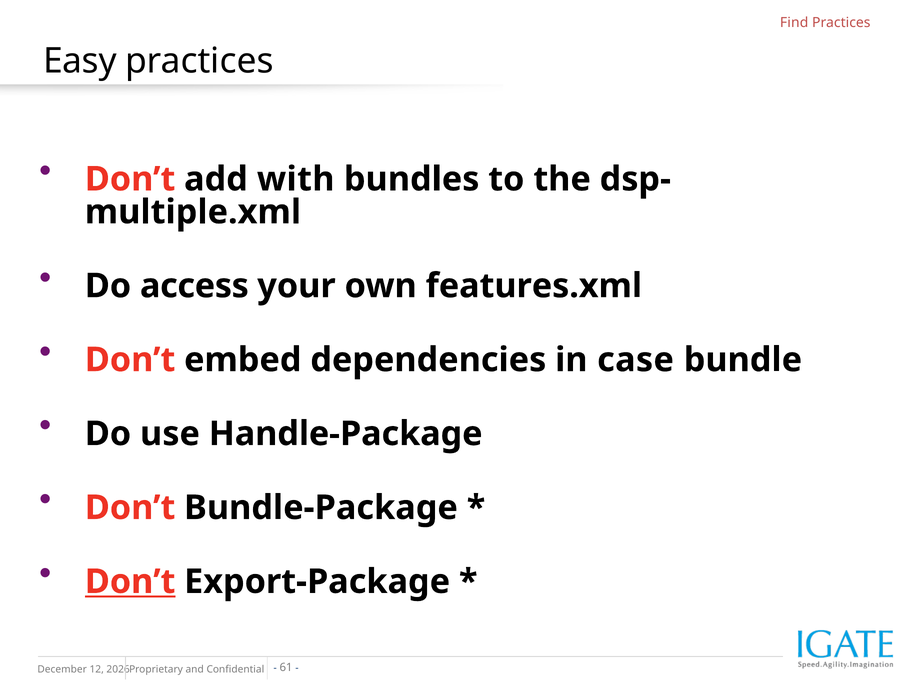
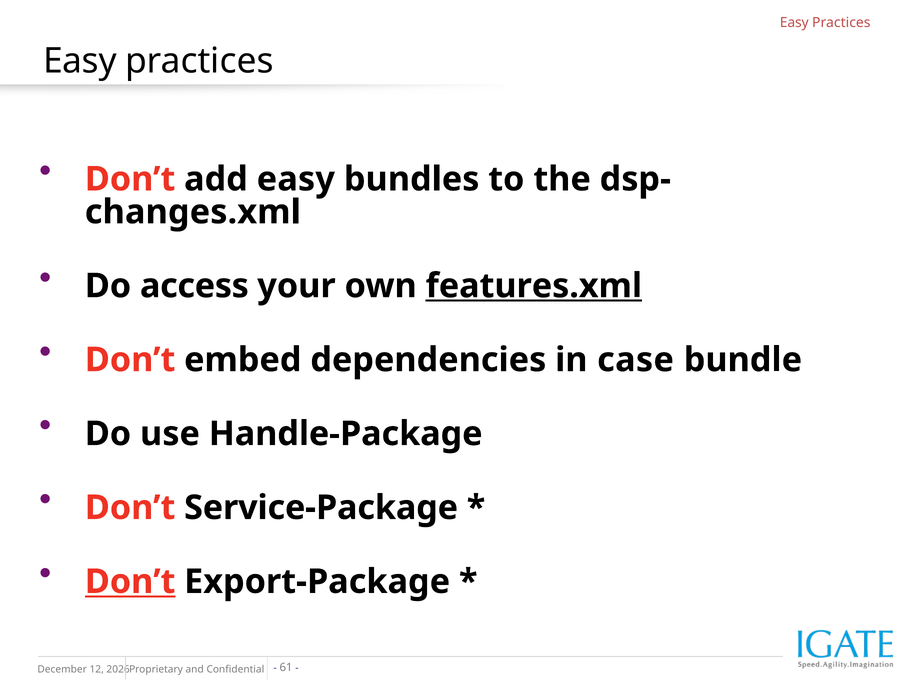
Find at (794, 23): Find -> Easy
add with: with -> easy
multiple.xml: multiple.xml -> changes.xml
features.xml underline: none -> present
Bundle-Package: Bundle-Package -> Service-Package
